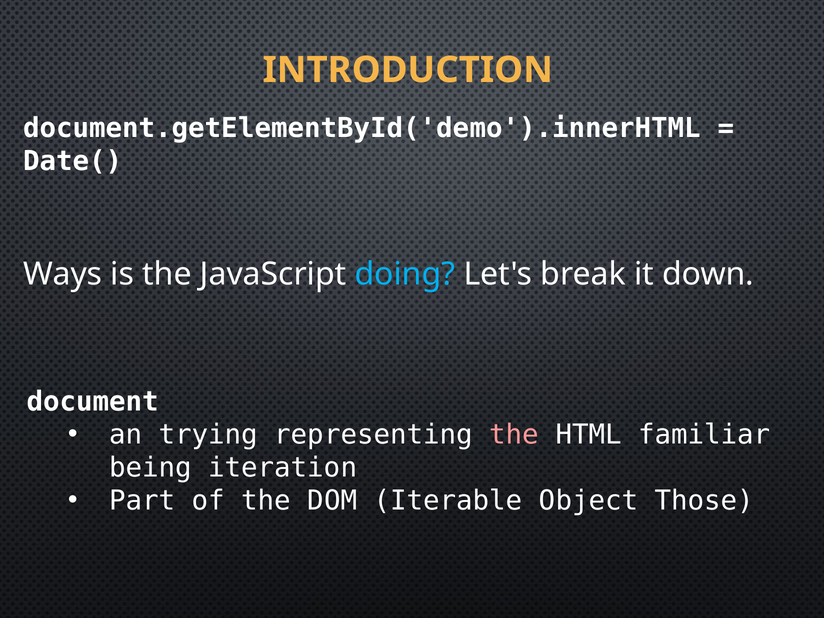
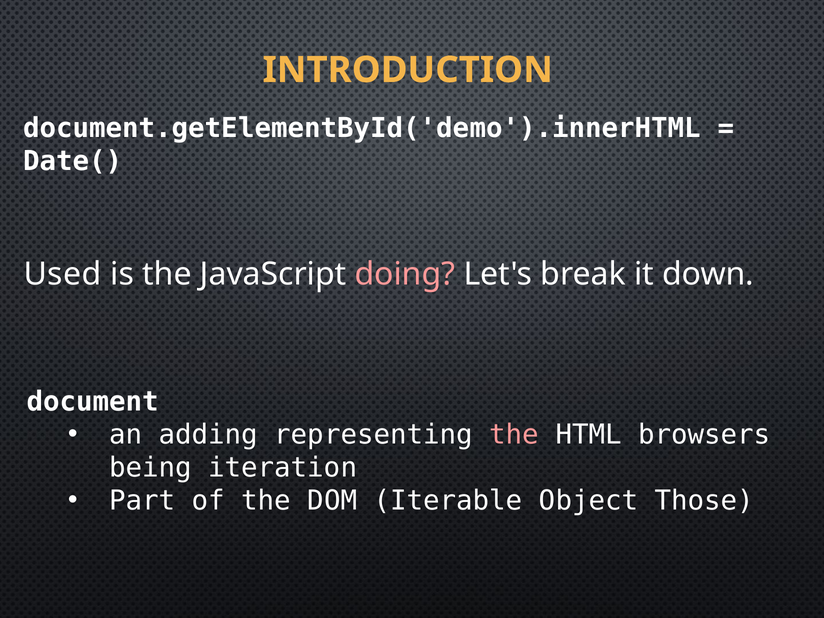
Ways: Ways -> Used
doing colour: light blue -> pink
trying: trying -> adding
familiar: familiar -> browsers
